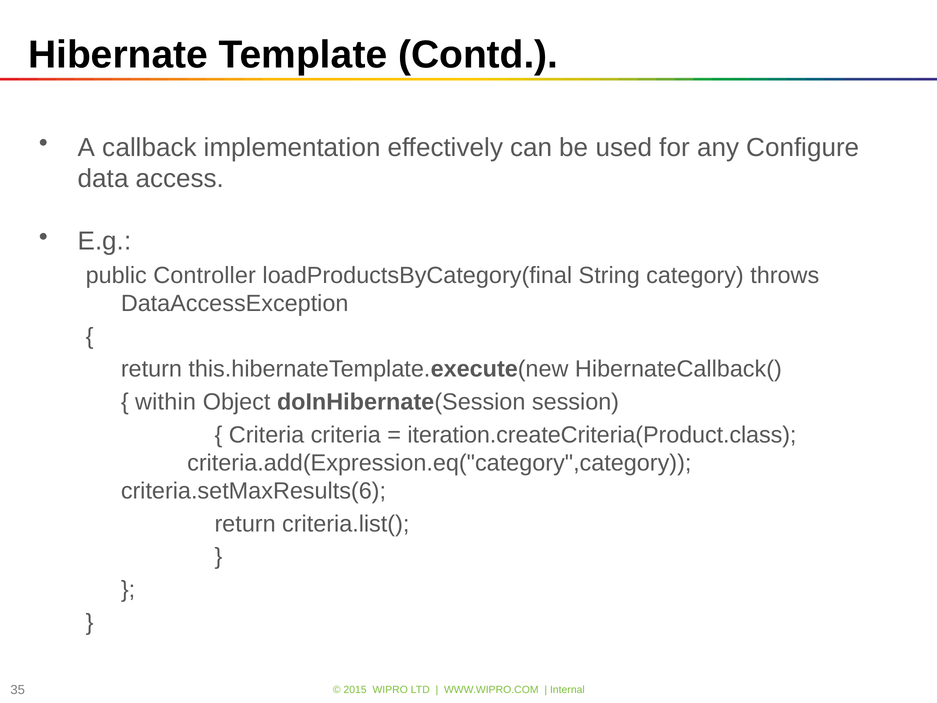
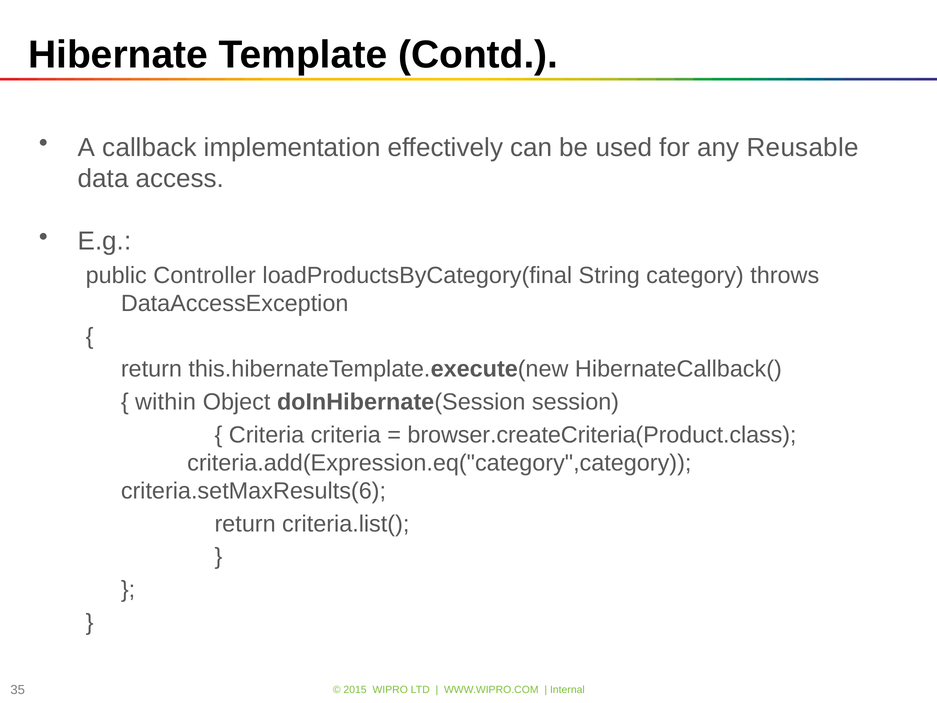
Configure: Configure -> Reusable
iteration.createCriteria(Product.class: iteration.createCriteria(Product.class -> browser.createCriteria(Product.class
